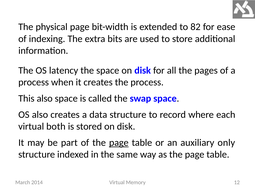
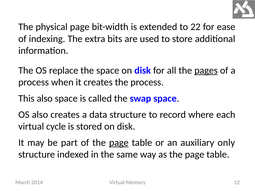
82: 82 -> 22
latency: latency -> replace
pages underline: none -> present
both: both -> cycle
